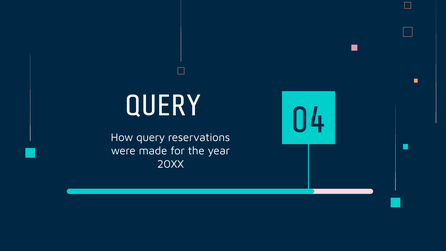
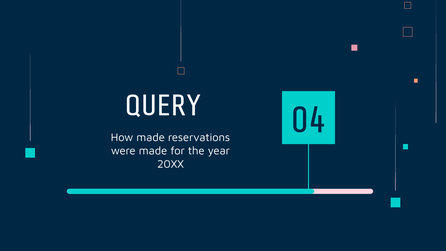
How query: query -> made
